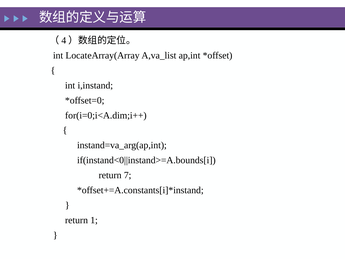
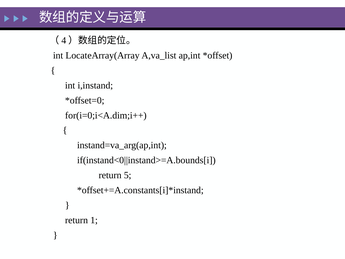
7: 7 -> 5
